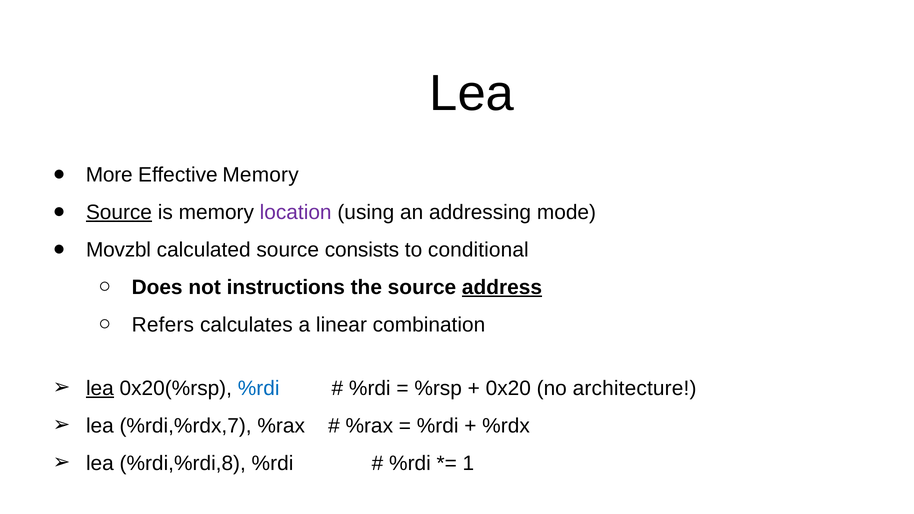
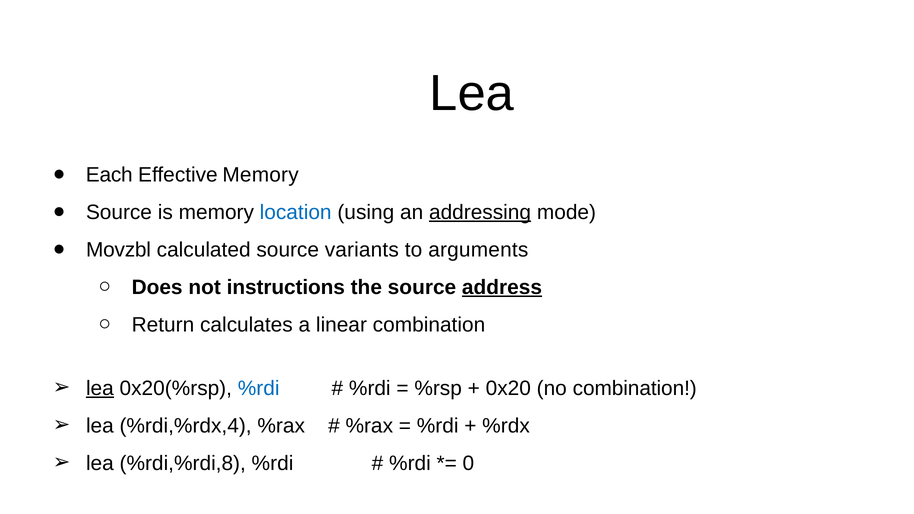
More: More -> Each
Source at (119, 212) underline: present -> none
location colour: purple -> blue
addressing underline: none -> present
consists: consists -> variants
conditional: conditional -> arguments
Refers: Refers -> Return
no architecture: architecture -> combination
%rdi,%rdx,7: %rdi,%rdx,7 -> %rdi,%rdx,4
1: 1 -> 0
